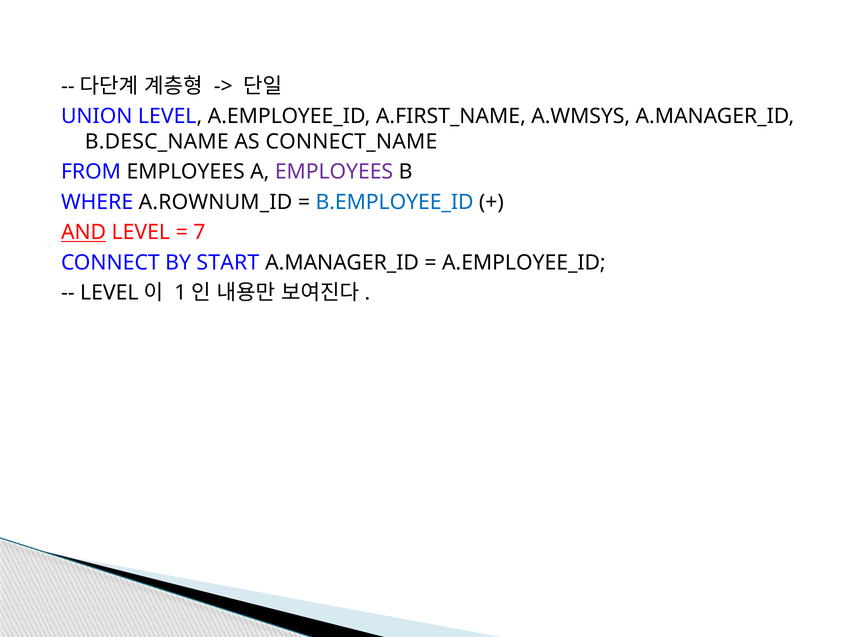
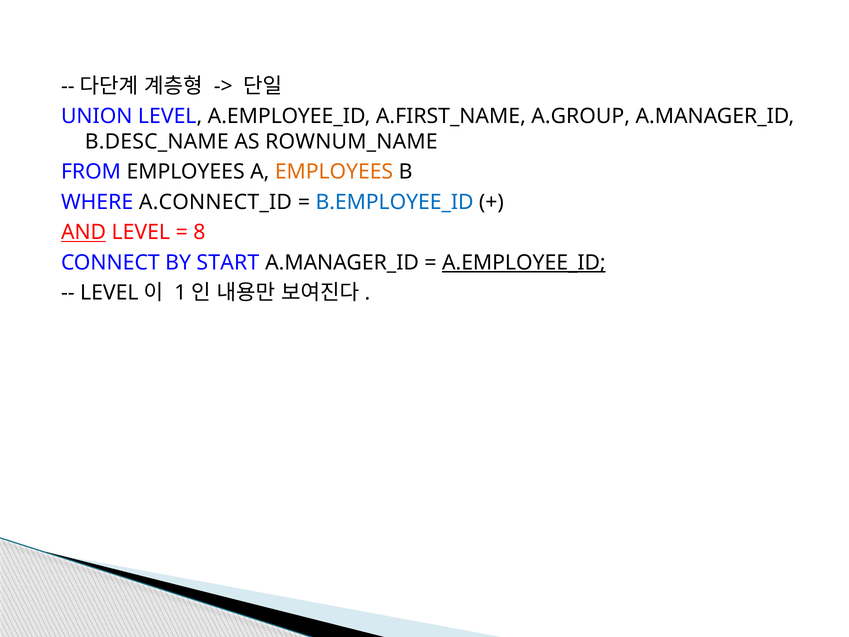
A.WMSYS: A.WMSYS -> A.GROUP
CONNECT_NAME: CONNECT_NAME -> ROWNUM_NAME
EMPLOYEES at (334, 172) colour: purple -> orange
A.ROWNUM_ID: A.ROWNUM_ID -> A.CONNECT_ID
7: 7 -> 8
A.EMPLOYEE_ID at (524, 262) underline: none -> present
